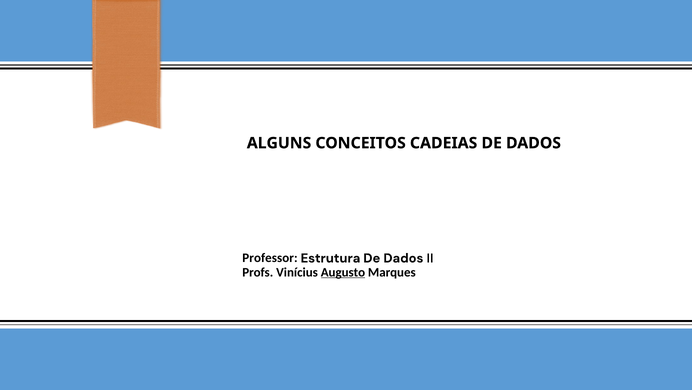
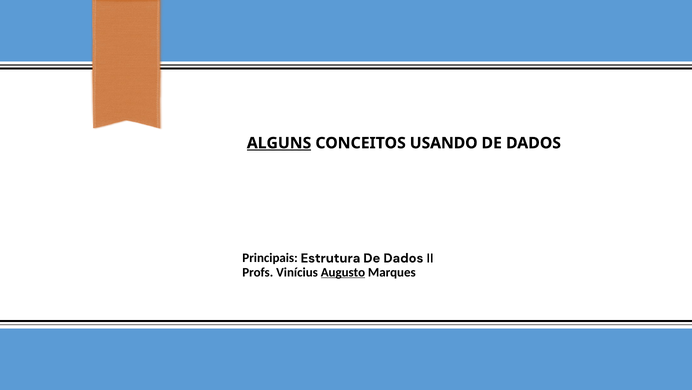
ALGUNS underline: none -> present
CADEIAS: CADEIAS -> USANDO
Professor: Professor -> Principais
